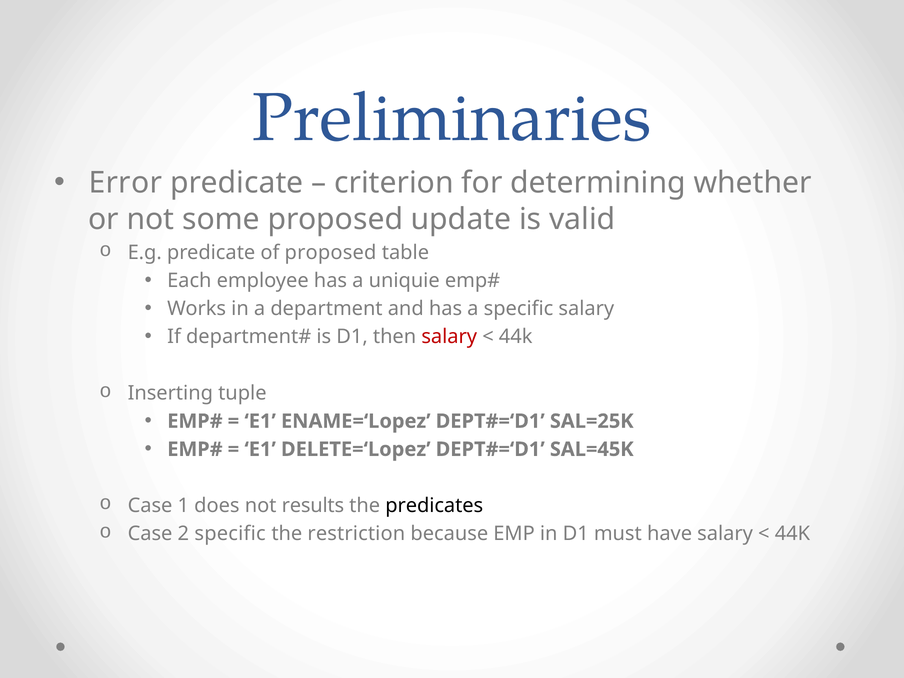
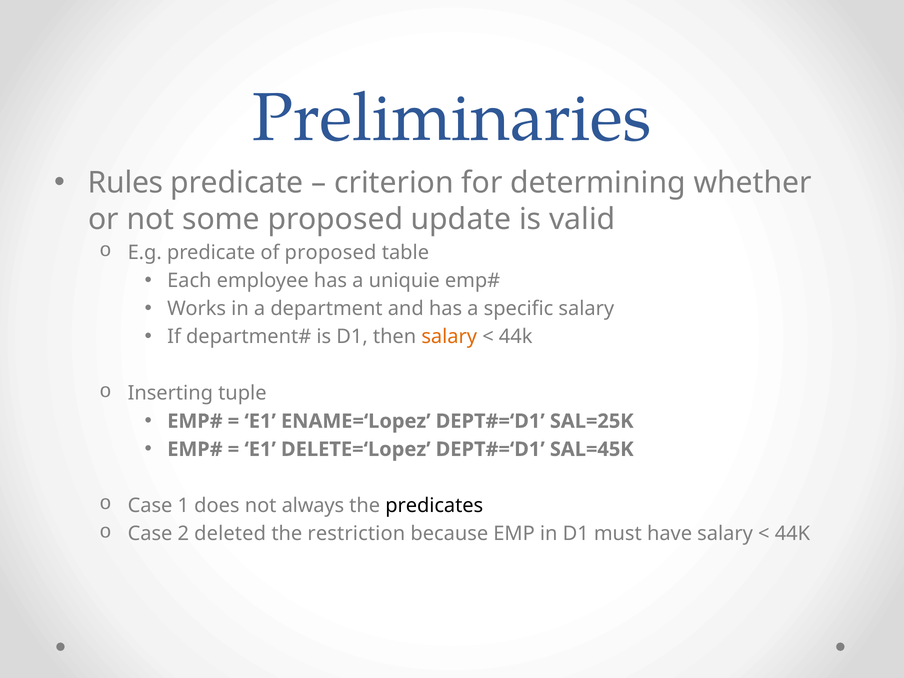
Error: Error -> Rules
salary at (449, 337) colour: red -> orange
results: results -> always
2 specific: specific -> deleted
